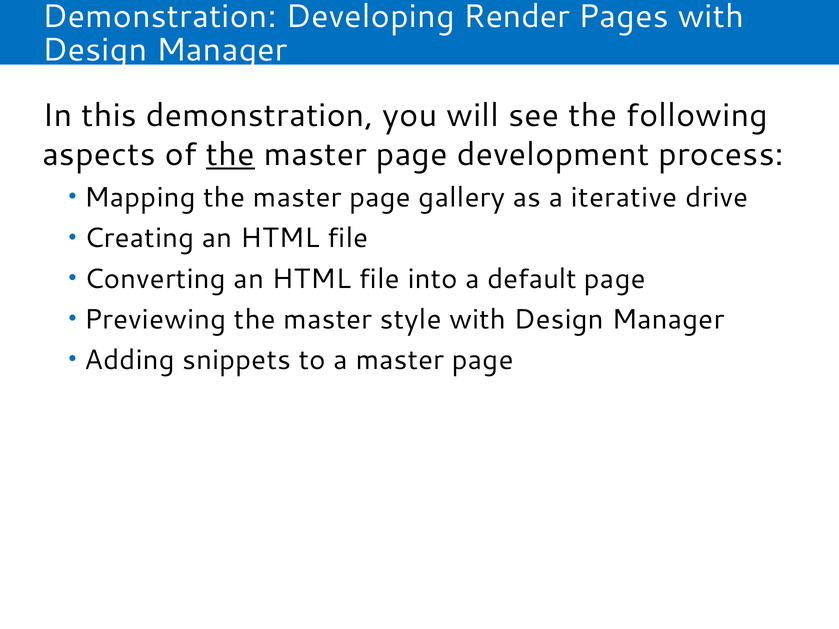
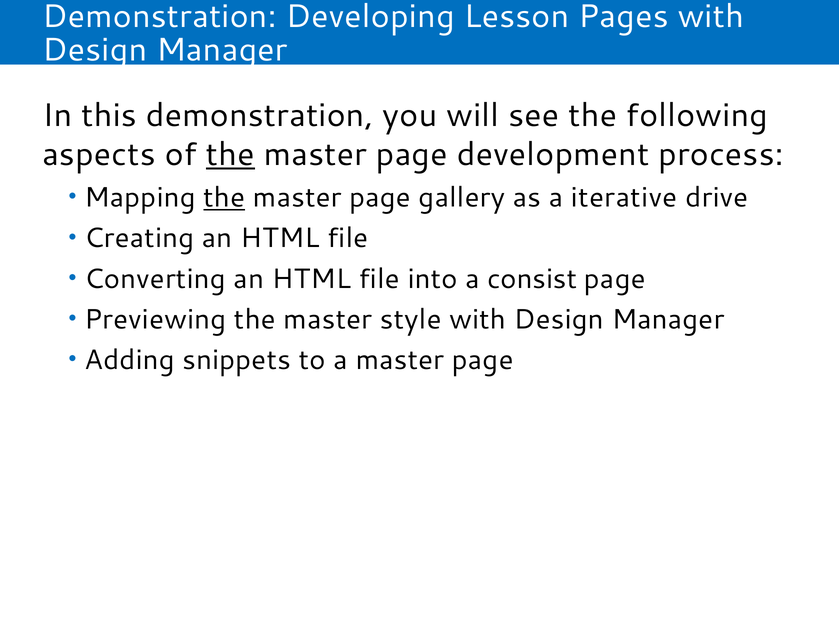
Render: Render -> Lesson
the at (224, 198) underline: none -> present
default: default -> consist
